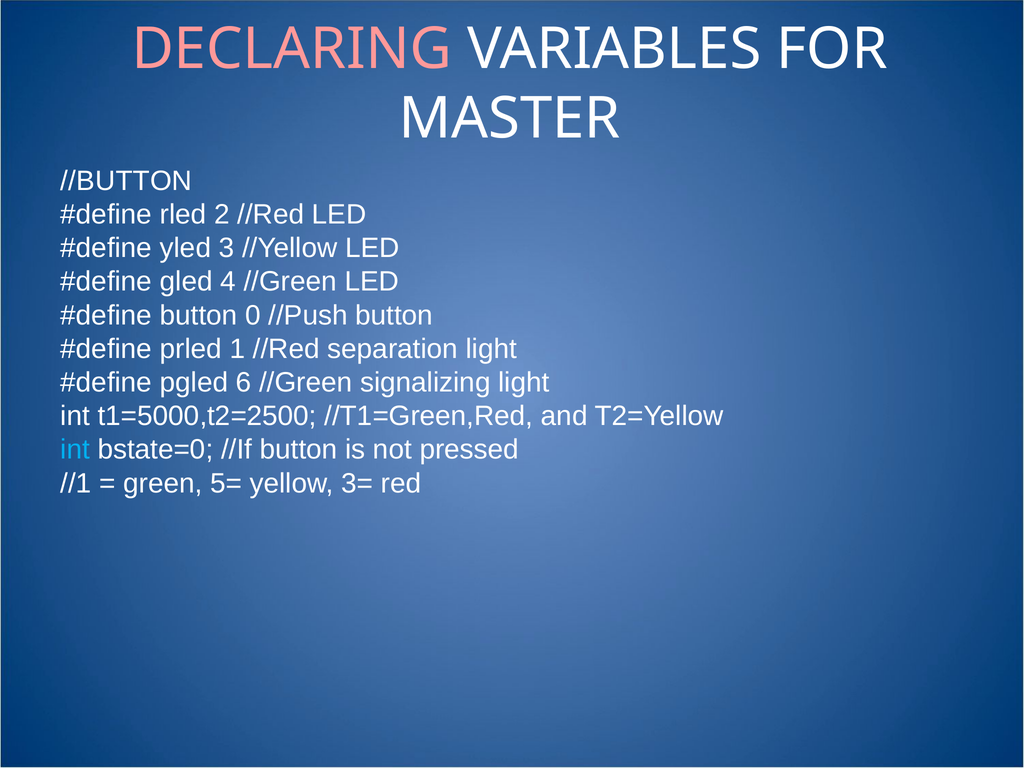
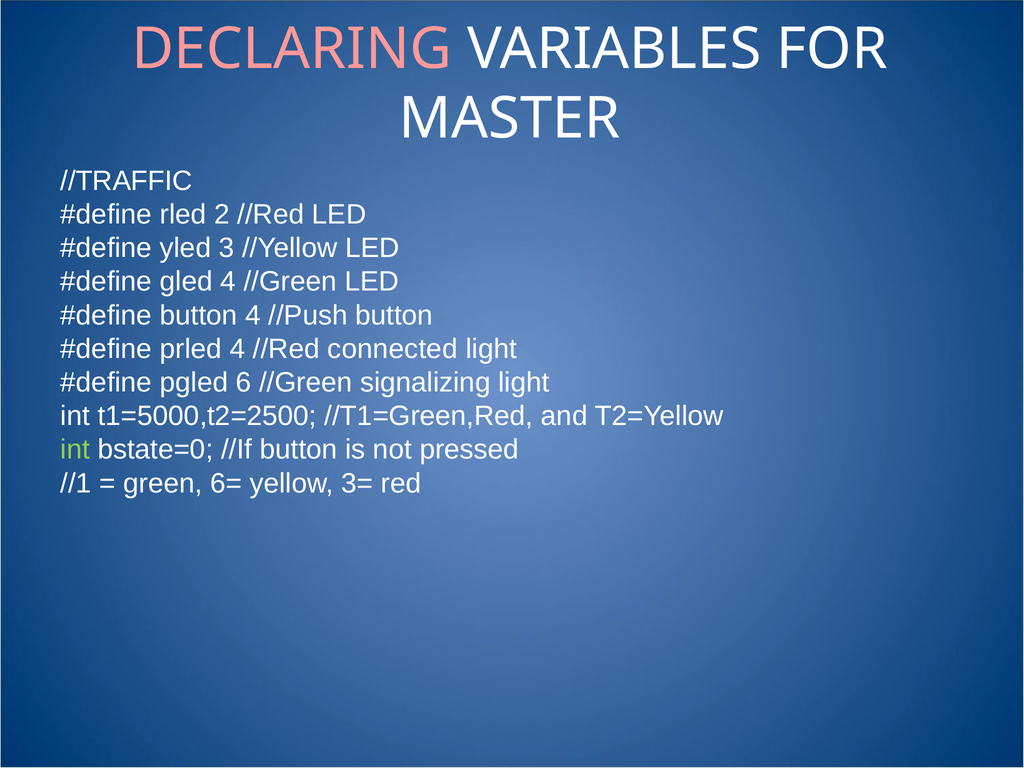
//BUTTON: //BUTTON -> //TRAFFIC
button 0: 0 -> 4
prled 1: 1 -> 4
separation: separation -> connected
int at (75, 450) colour: light blue -> light green
5=: 5= -> 6=
